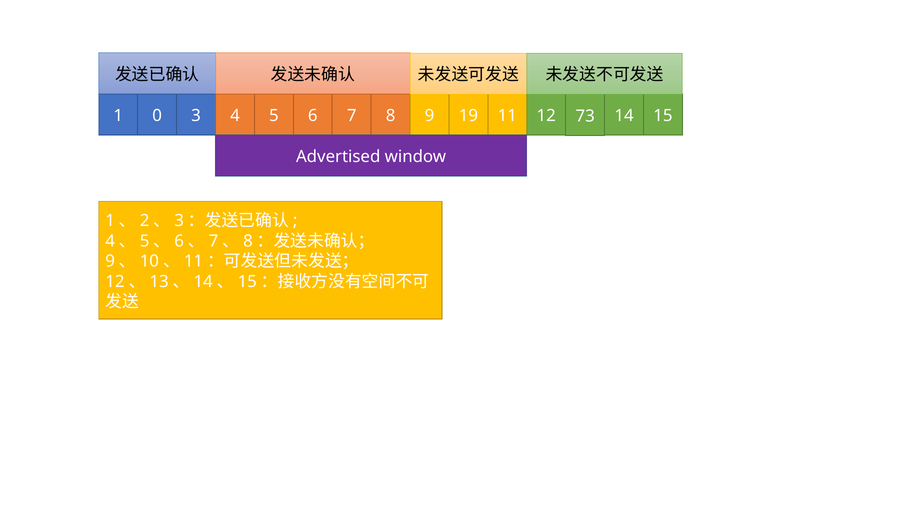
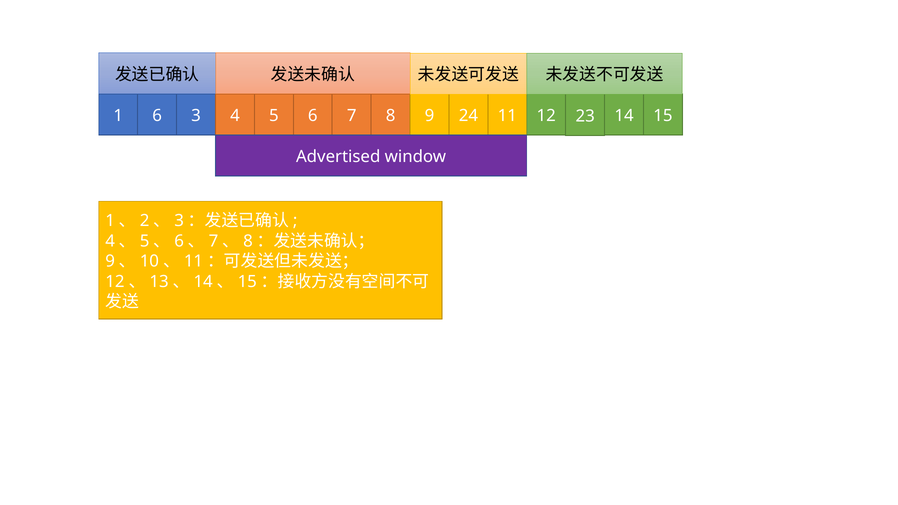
1 0: 0 -> 6
19: 19 -> 24
73: 73 -> 23
